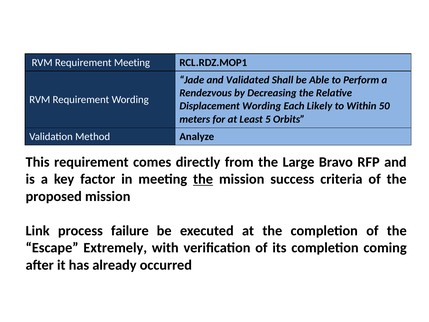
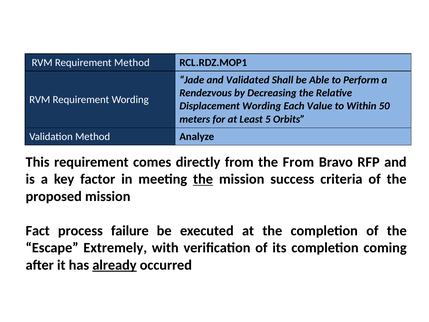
Requirement Meeting: Meeting -> Method
Likely: Likely -> Value
the Large: Large -> From
Link: Link -> Fact
already underline: none -> present
